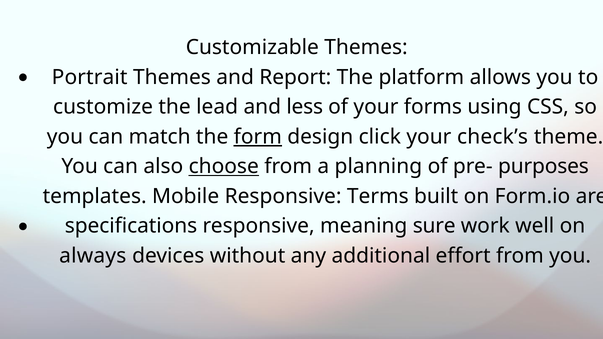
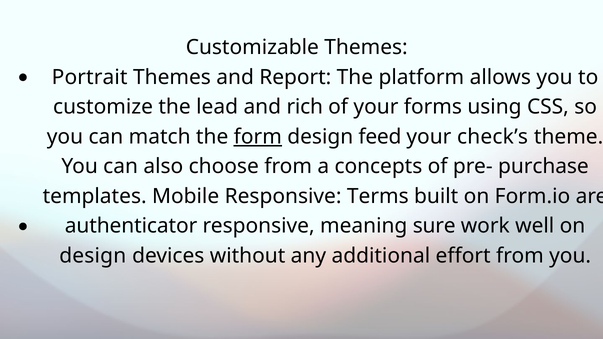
less: less -> rich
click: click -> feed
choose underline: present -> none
planning: planning -> concepts
purposes: purposes -> purchase
specifications: specifications -> authenticator
always at (93, 256): always -> design
